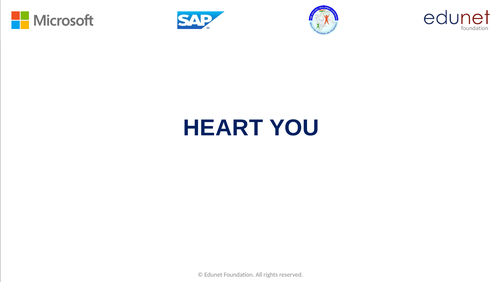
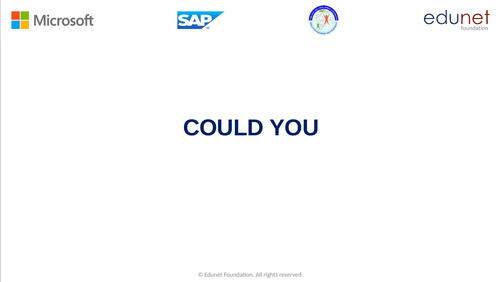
HEART: HEART -> COULD
